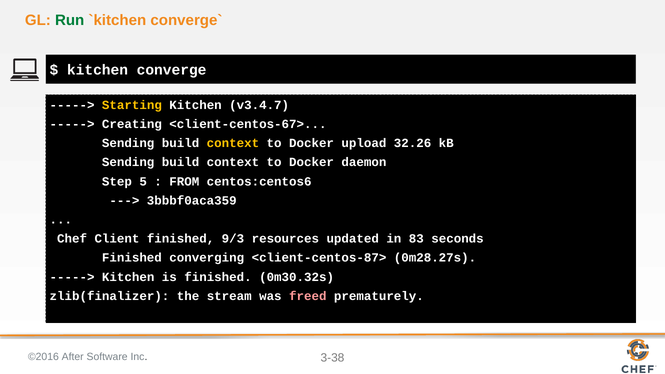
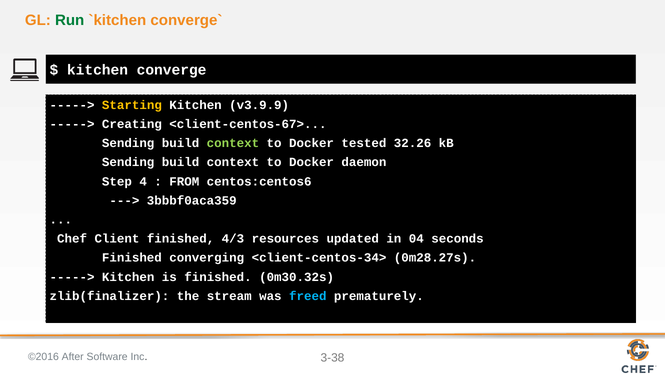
v3.4.7: v3.4.7 -> v3.9.9
context at (233, 143) colour: yellow -> light green
upload: upload -> tested
5: 5 -> 4
9/3: 9/3 -> 4/3
83: 83 -> 04
<client-centos-87>: <client-centos-87> -> <client-centos-34>
freed colour: pink -> light blue
